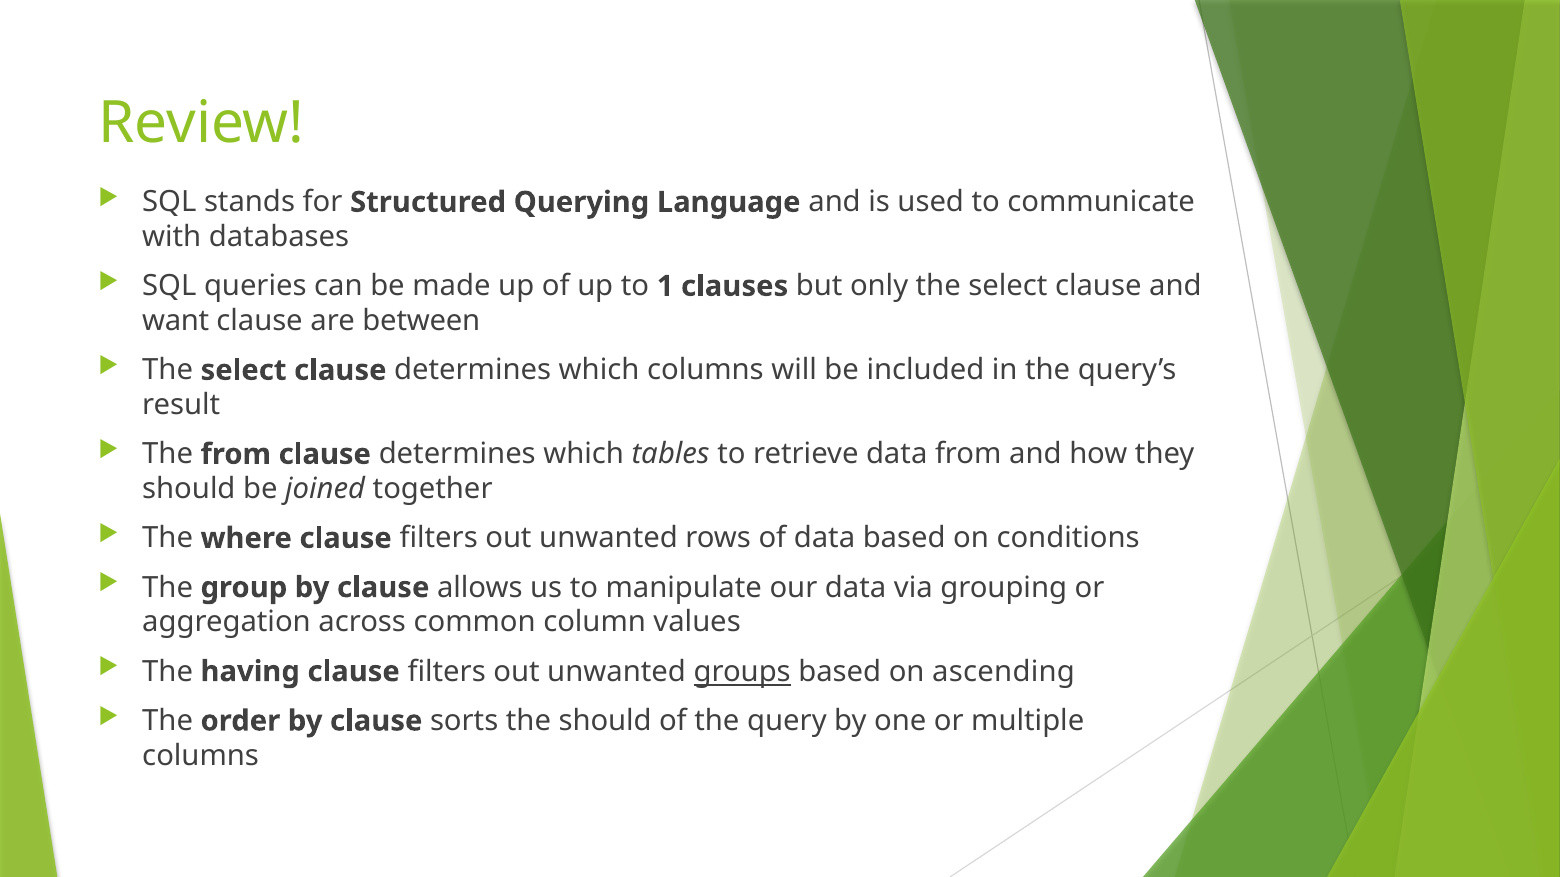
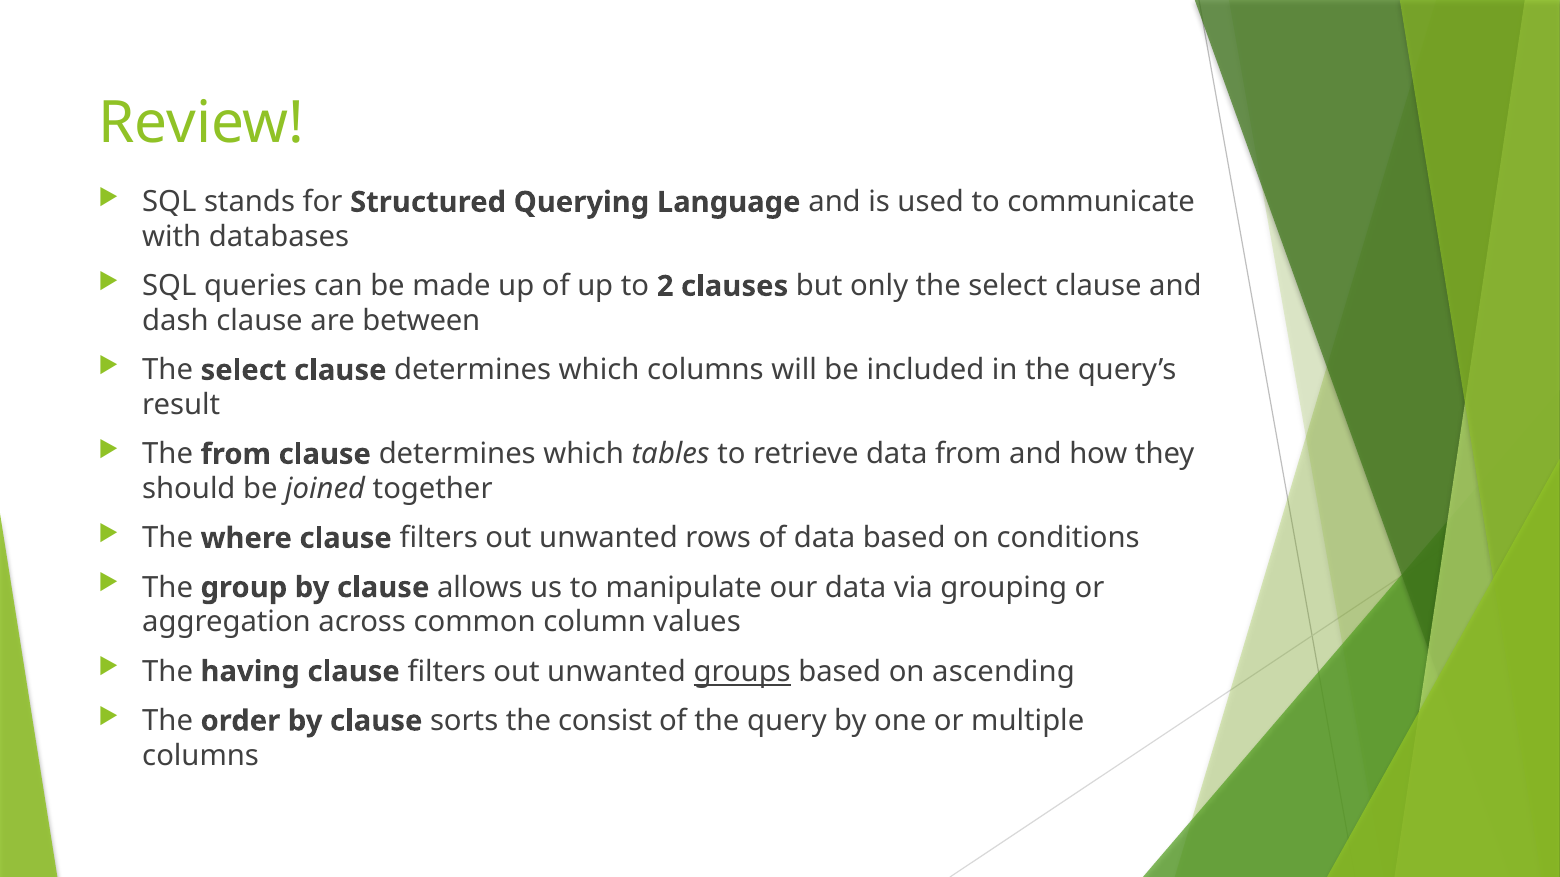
1: 1 -> 2
want: want -> dash
the should: should -> consist
